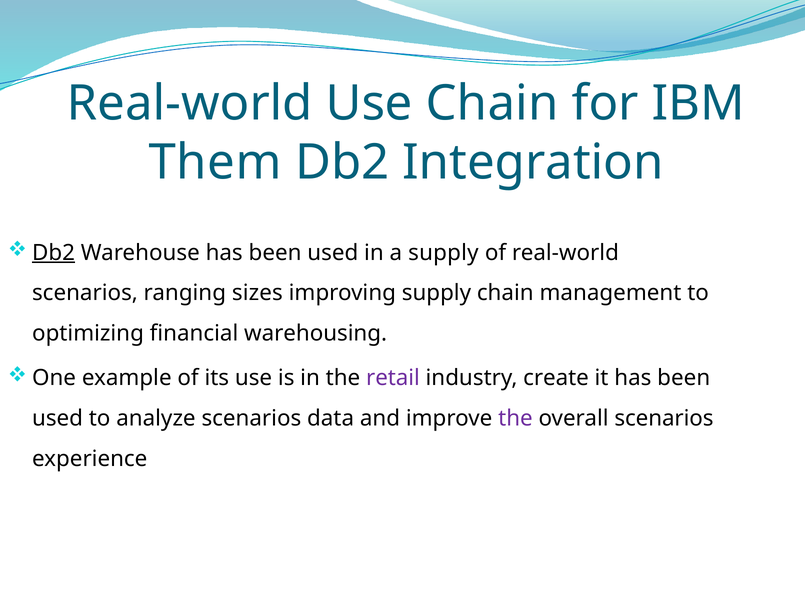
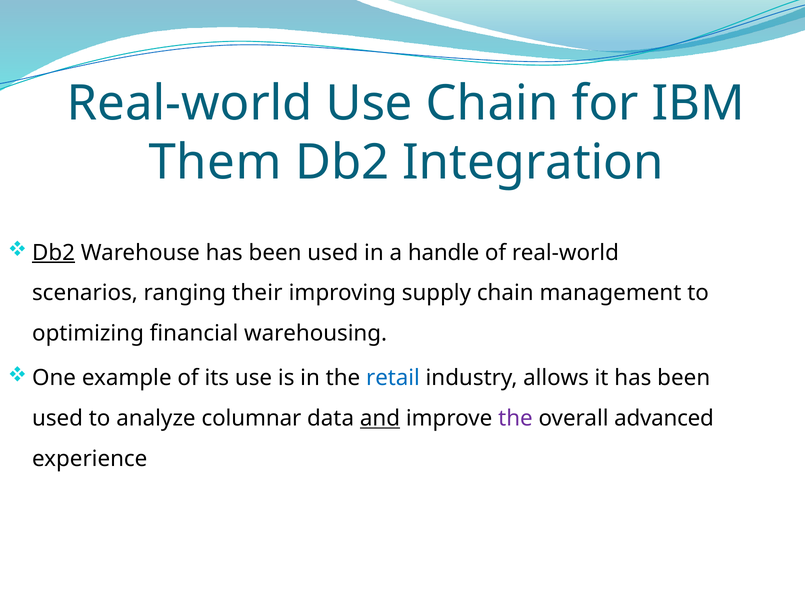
a supply: supply -> handle
sizes: sizes -> their
retail colour: purple -> blue
create: create -> allows
analyze scenarios: scenarios -> columnar
and underline: none -> present
overall scenarios: scenarios -> advanced
